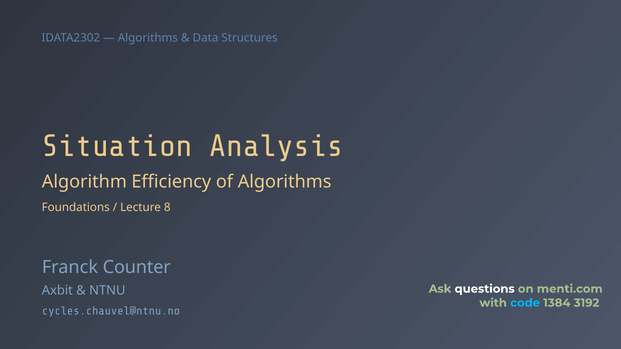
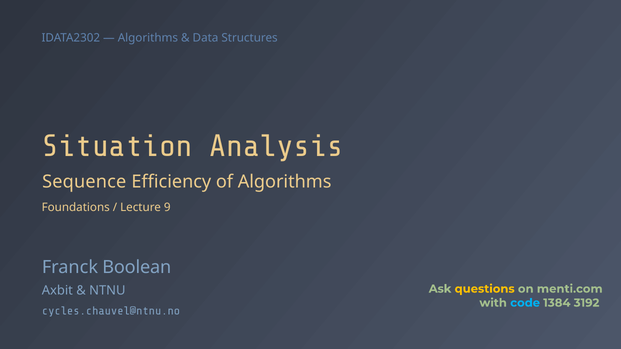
Algorithm: Algorithm -> Sequence
8: 8 -> 9
Counter: Counter -> Boolean
questions colour: white -> yellow
